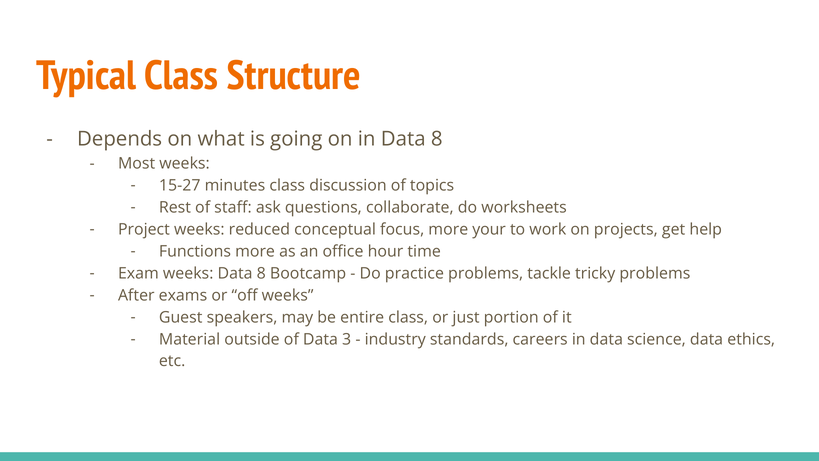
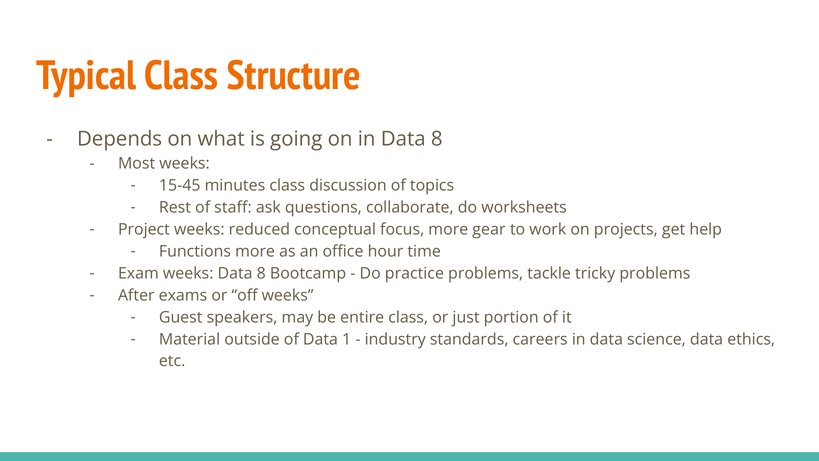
15-27: 15-27 -> 15-45
your: your -> gear
3: 3 -> 1
